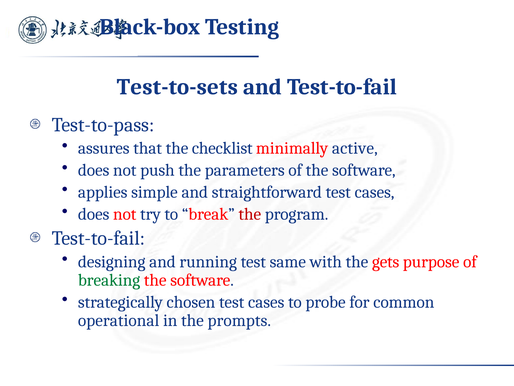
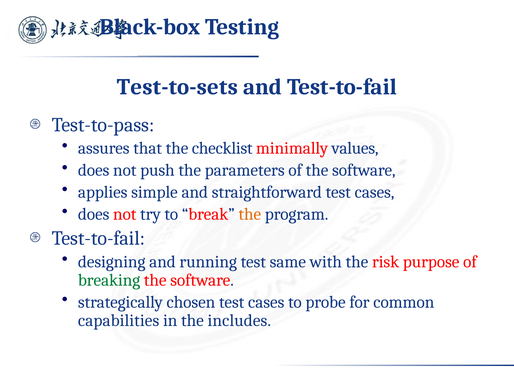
active: active -> values
the at (250, 214) colour: red -> orange
gets: gets -> risk
operational: operational -> capabilities
prompts: prompts -> includes
